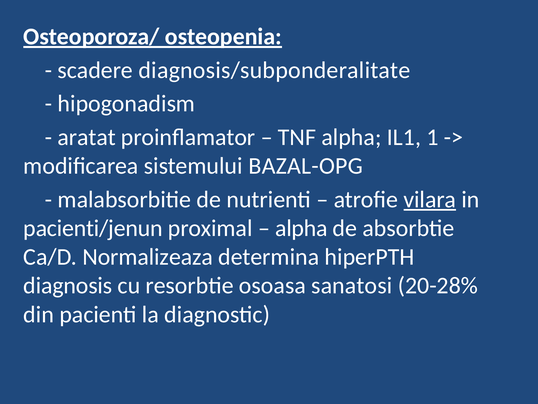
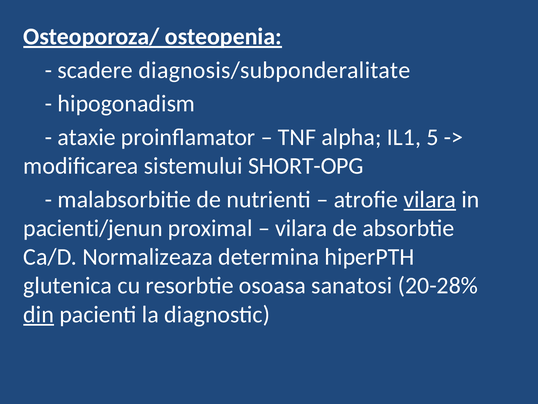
aratat: aratat -> ataxie
1: 1 -> 5
BAZAL-OPG: BAZAL-OPG -> SHORT-OPG
alpha at (301, 228): alpha -> vilara
diagnosis: diagnosis -> glutenica
din underline: none -> present
